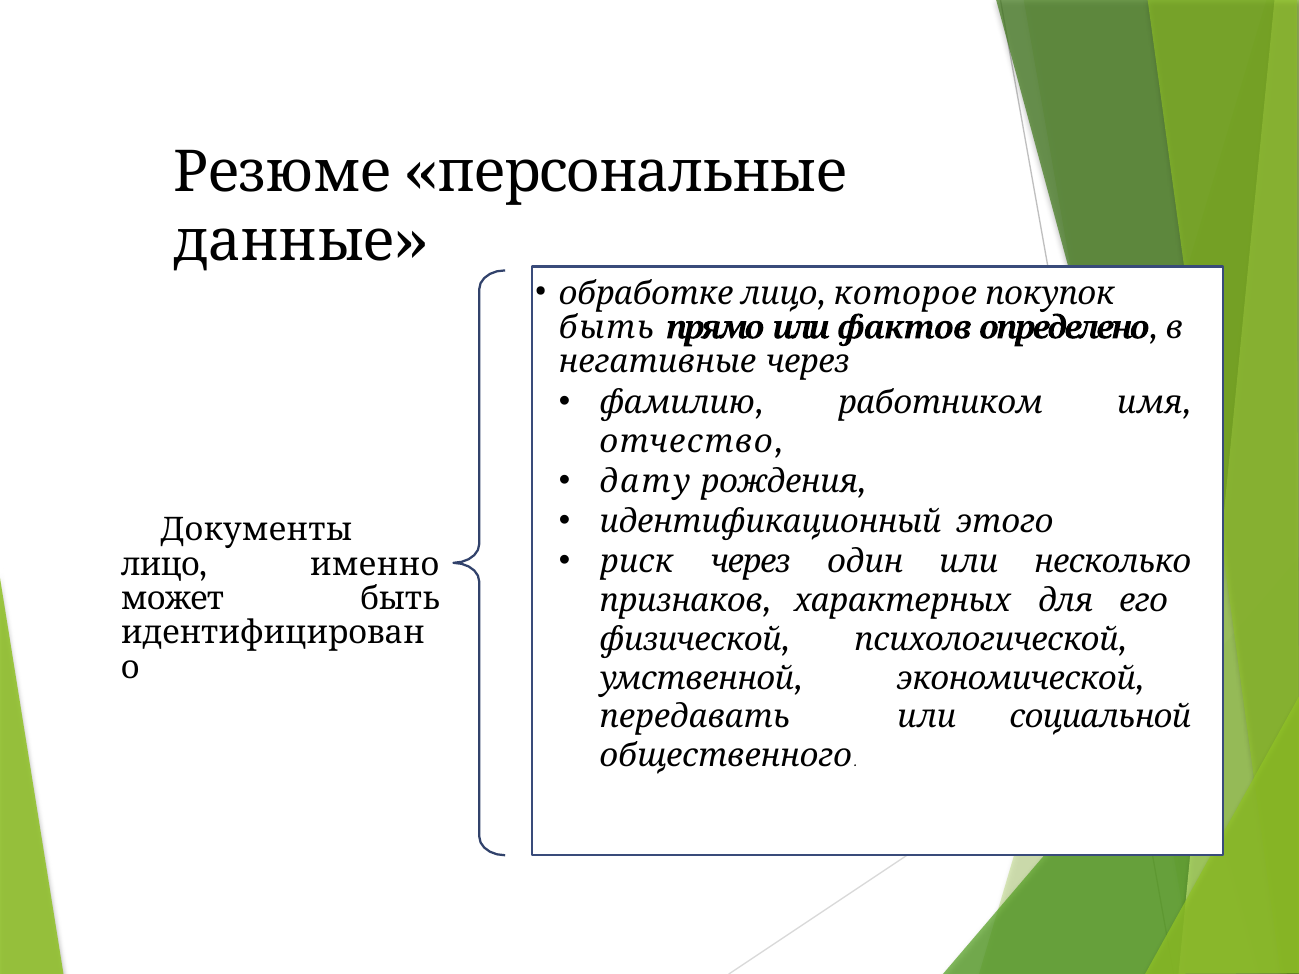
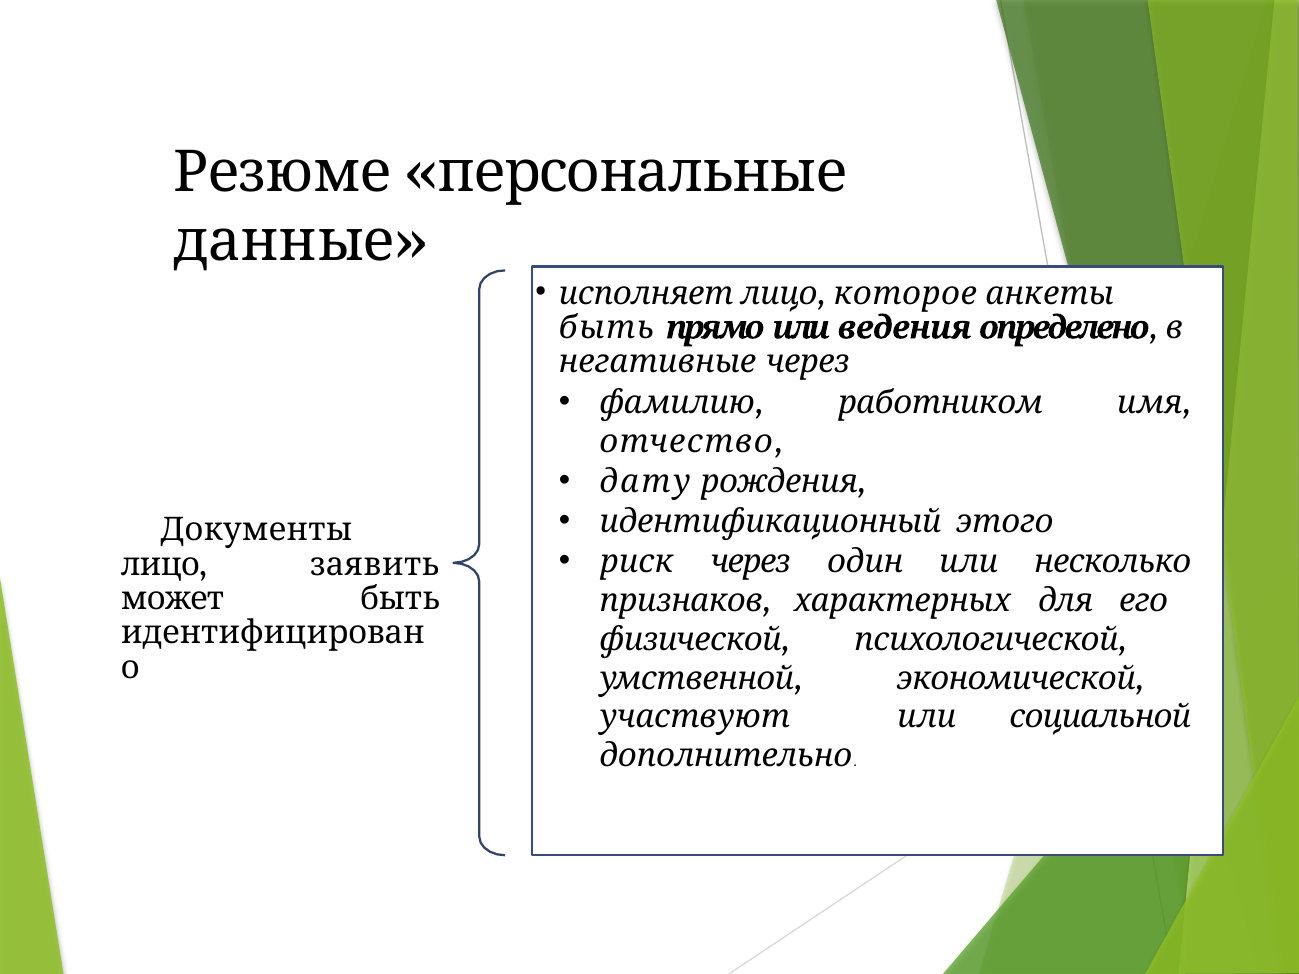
обработке: обработке -> исполняет
покупок: покупок -> анкеты
фактов: фактов -> ведения
именно: именно -> заявить
передавать: передавать -> участвуют
общественного: общественного -> дополнительно
